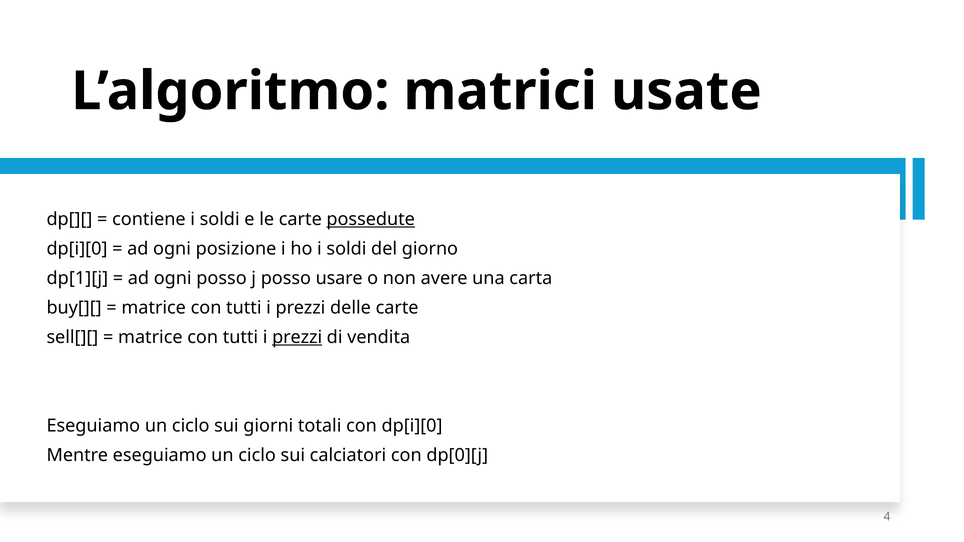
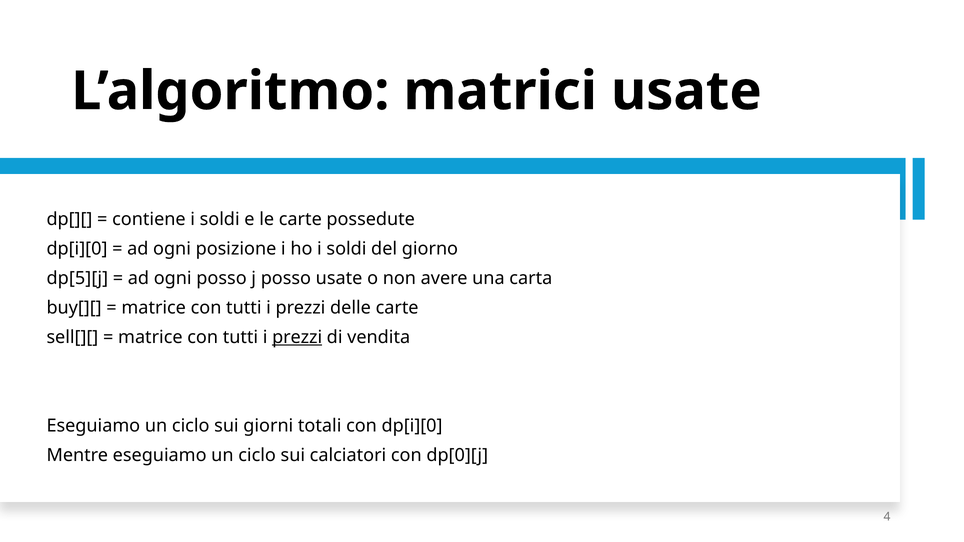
possedute underline: present -> none
dp[1][j: dp[1][j -> dp[5][j
posso usare: usare -> usate
